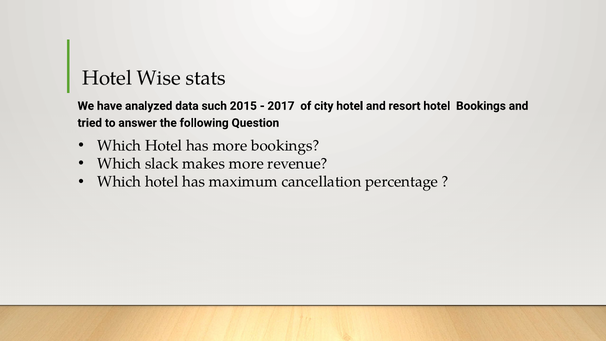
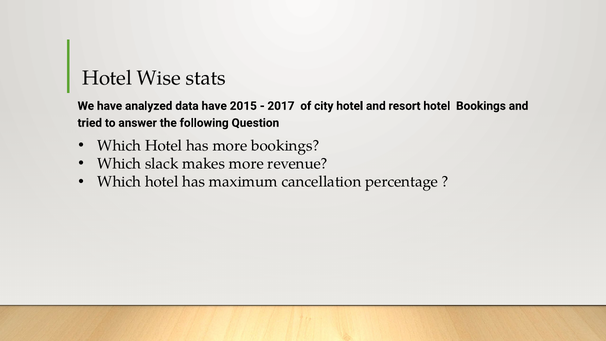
data such: such -> have
